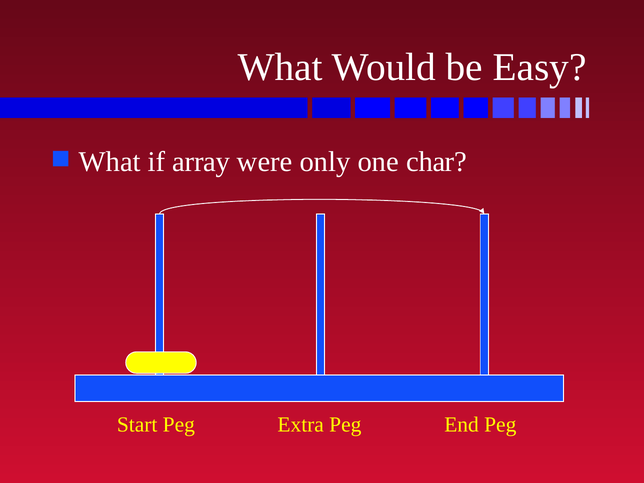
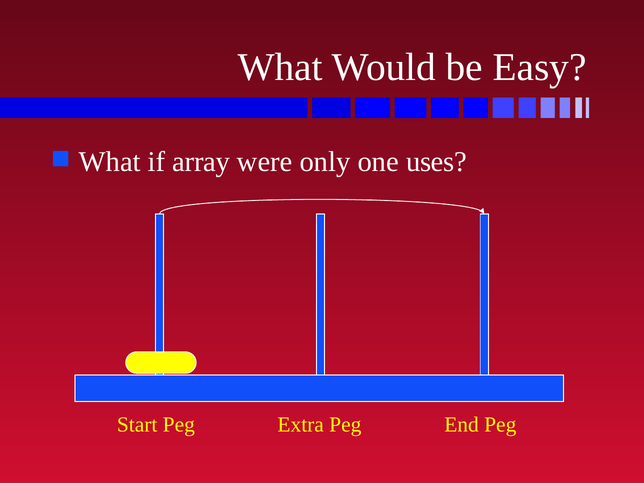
char: char -> uses
